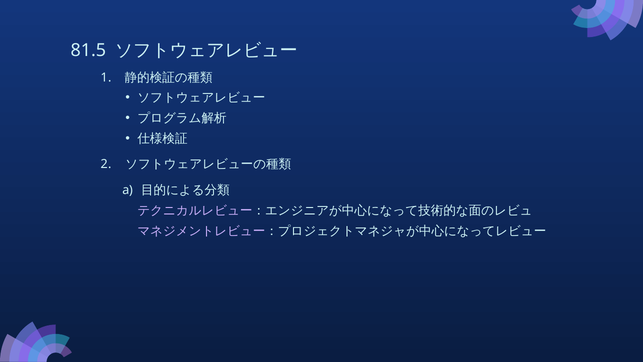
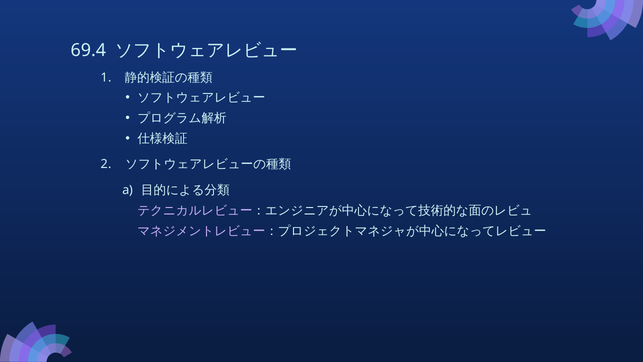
81.5: 81.5 -> 69.4
